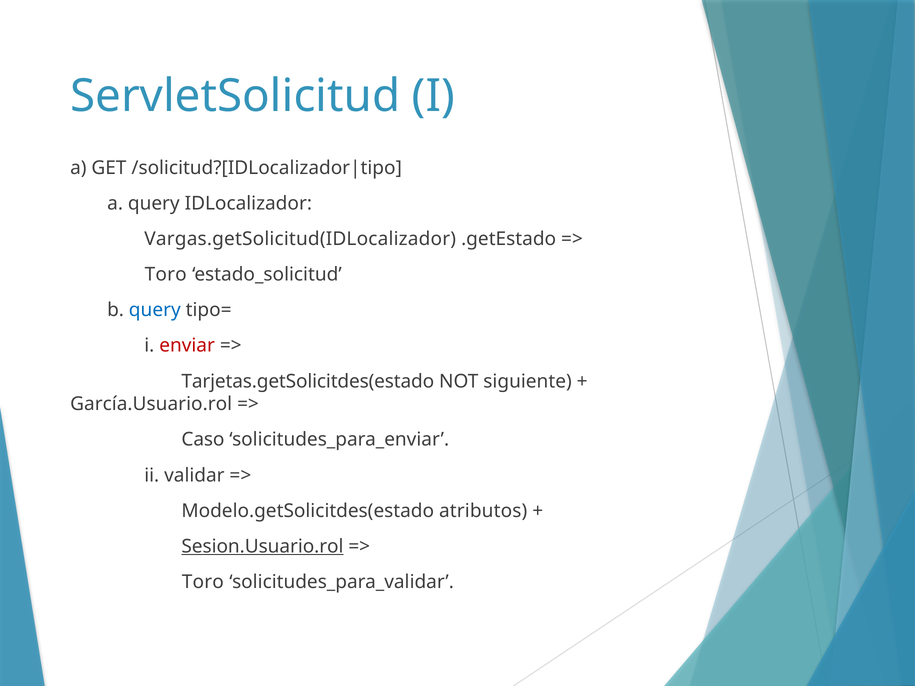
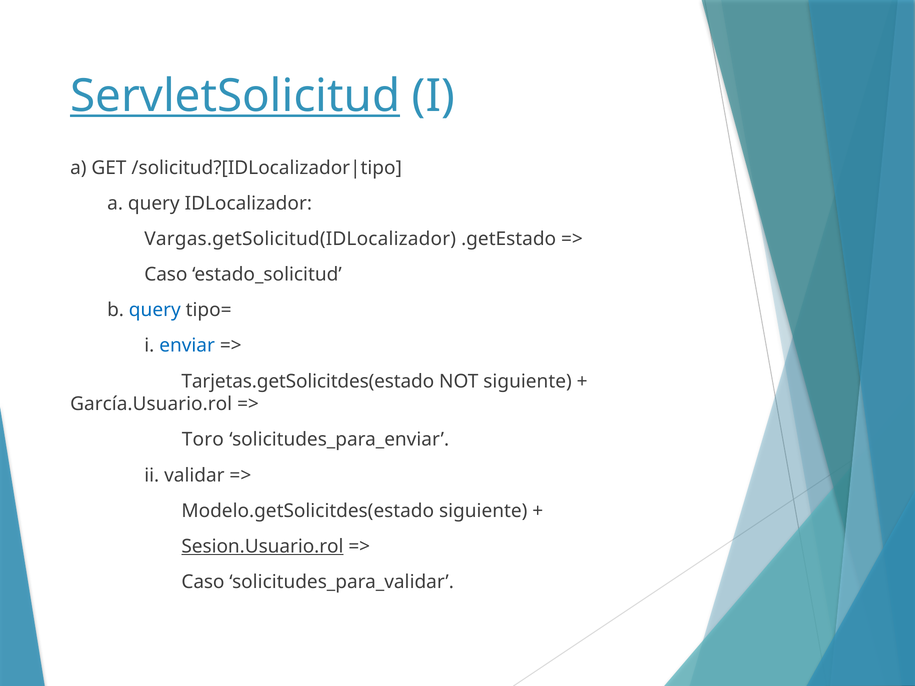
ServletSolicitud underline: none -> present
Toro at (166, 275): Toro -> Caso
enviar colour: red -> blue
Caso: Caso -> Toro
Modelo.getSolicitdes(estado atributos: atributos -> siguiente
Toro at (203, 582): Toro -> Caso
